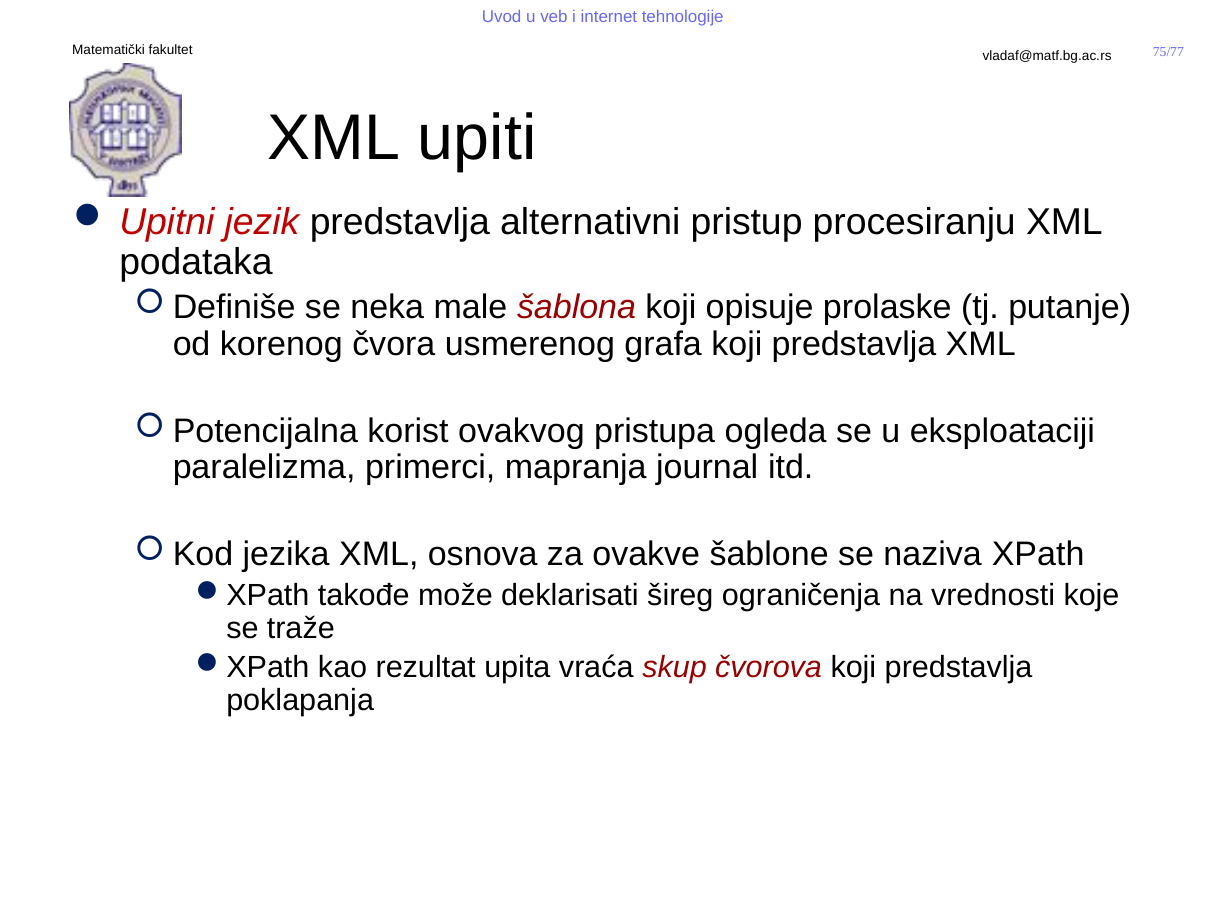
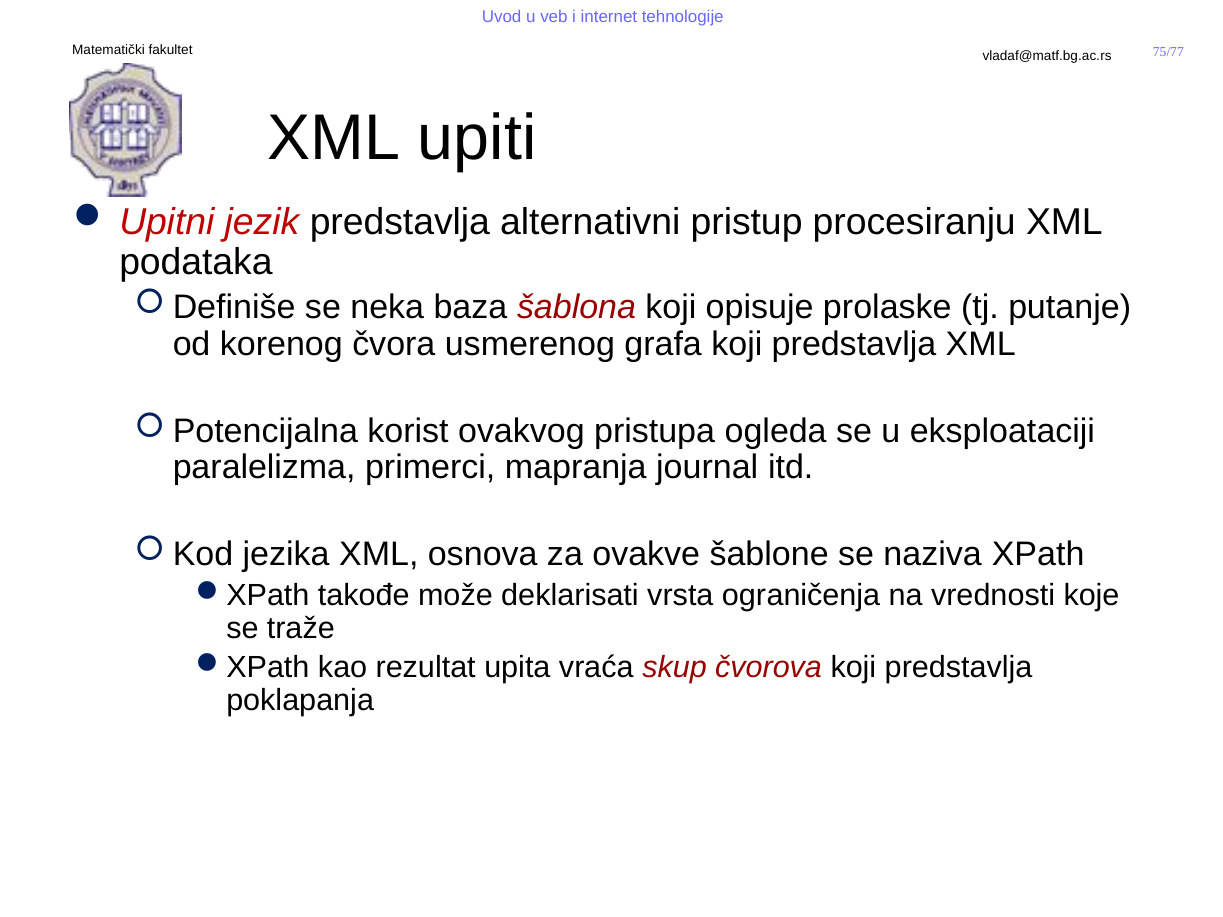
male: male -> baza
šireg: šireg -> vrsta
